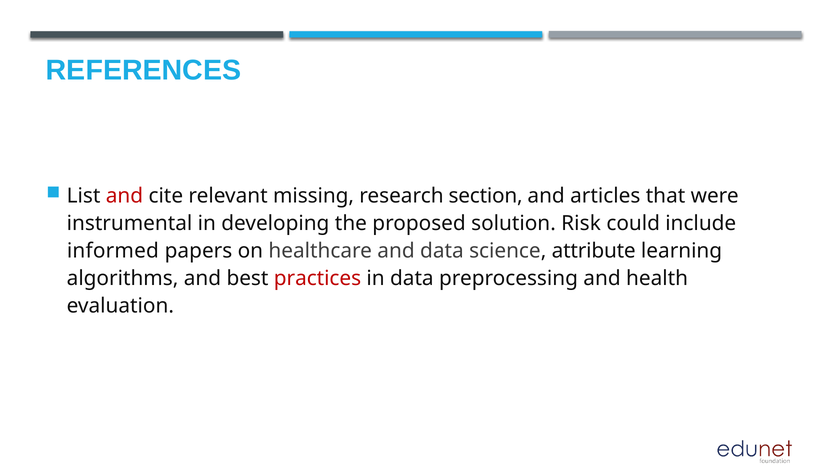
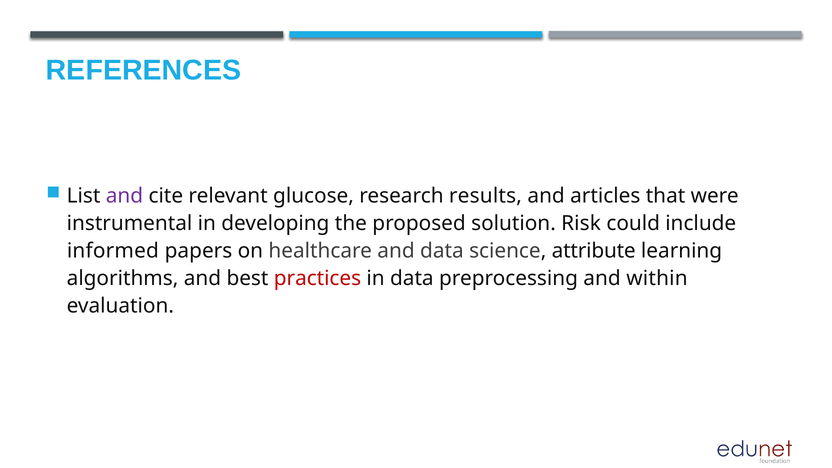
and at (124, 196) colour: red -> purple
missing: missing -> glucose
section: section -> results
health: health -> within
